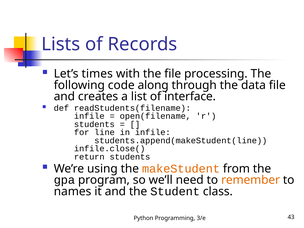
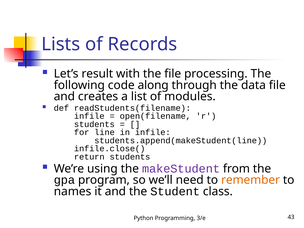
times: times -> result
interface: interface -> modules
makeStudent colour: orange -> purple
